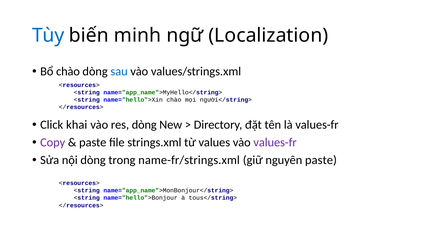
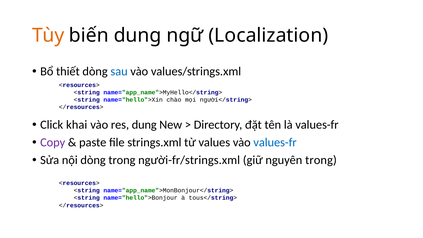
Tùy colour: blue -> orange
minh: minh -> dụng
Bổ chào: chào -> thiết
res dòng: dòng -> dung
values-fr at (275, 142) colour: purple -> blue
name-fr/strings.xml: name-fr/strings.xml -> người-fr/strings.xml
nguyên paste: paste -> trong
